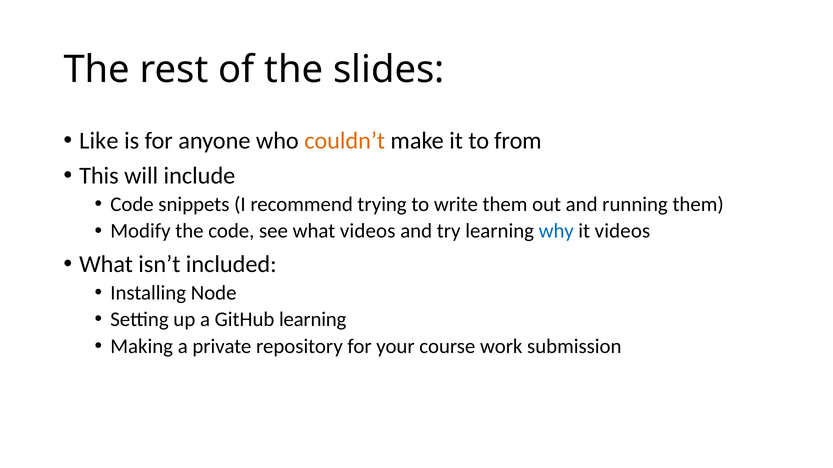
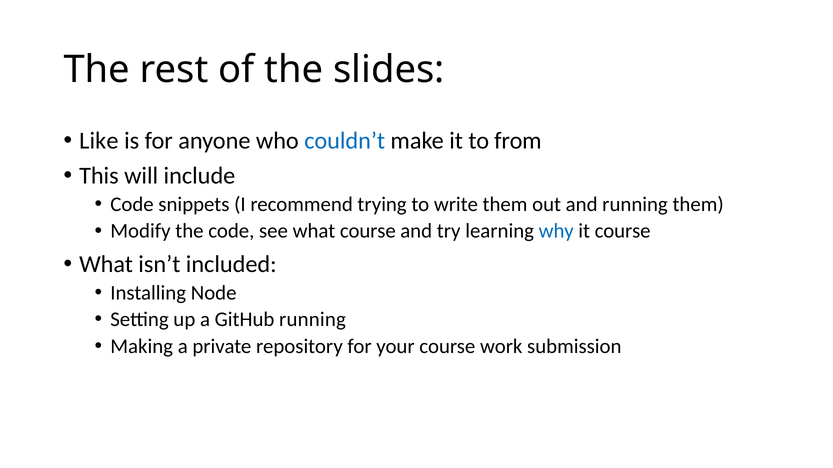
couldn’t colour: orange -> blue
what videos: videos -> course
it videos: videos -> course
GitHub learning: learning -> running
